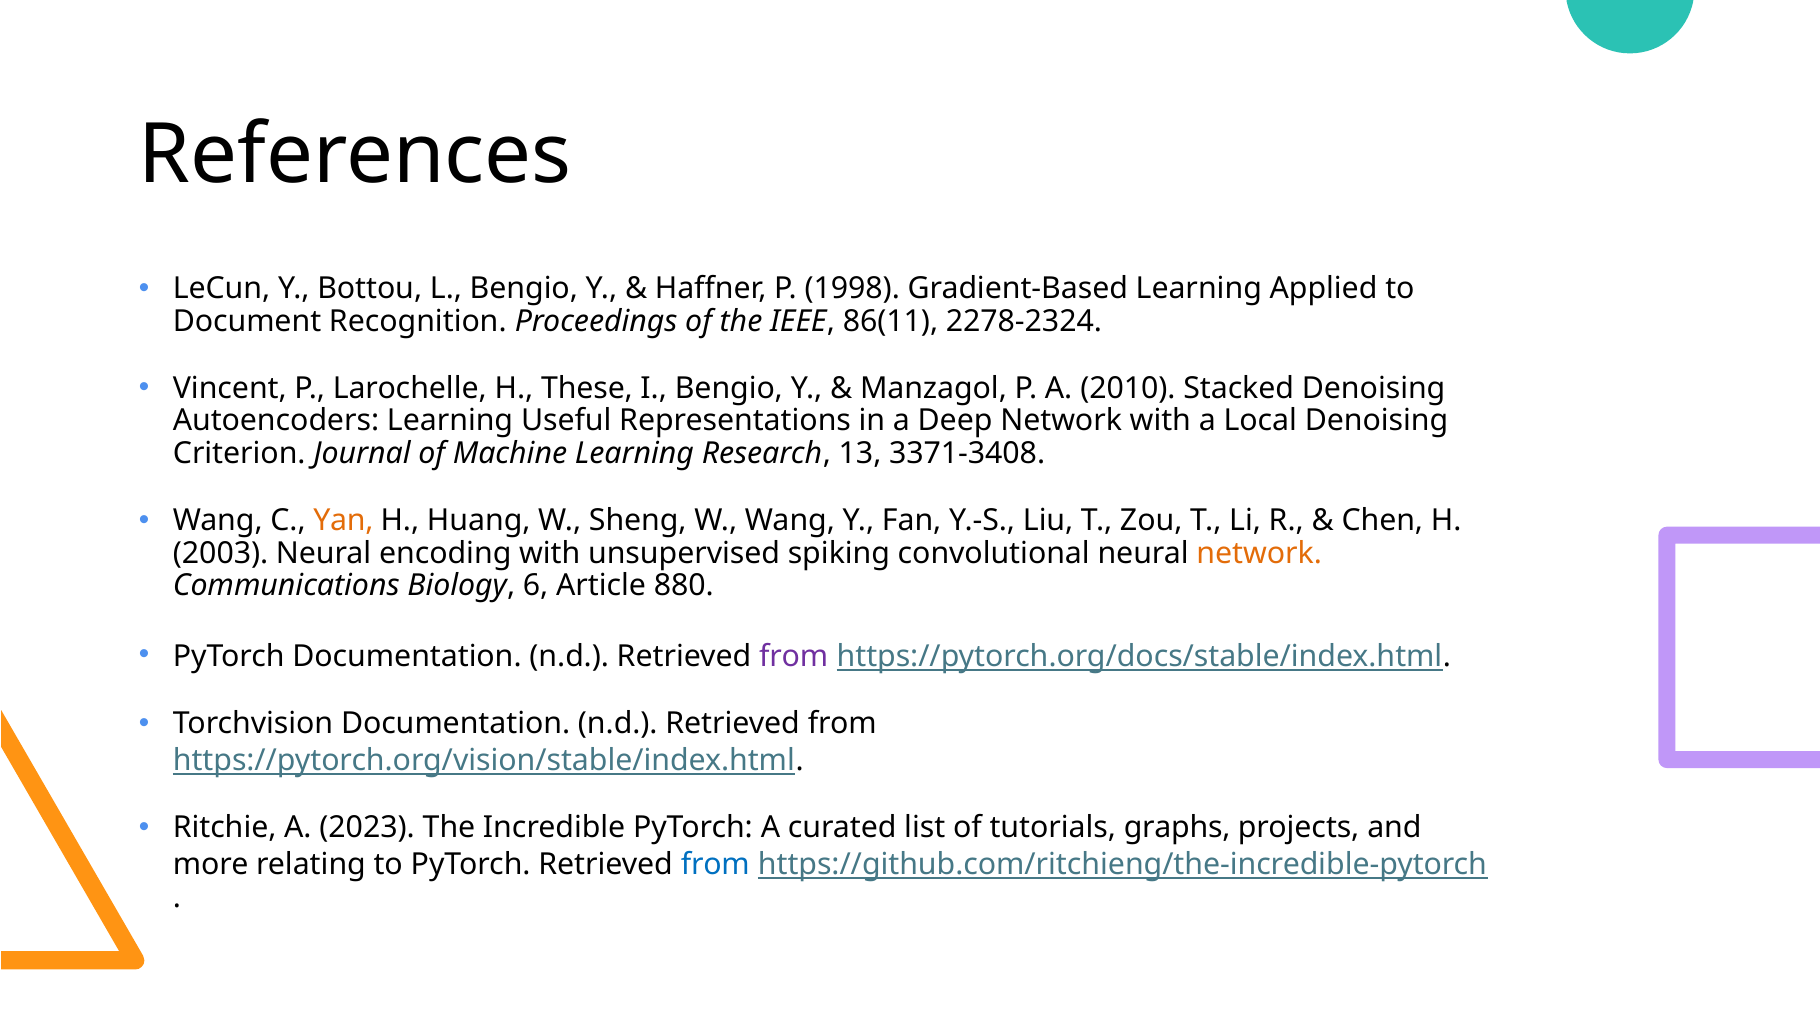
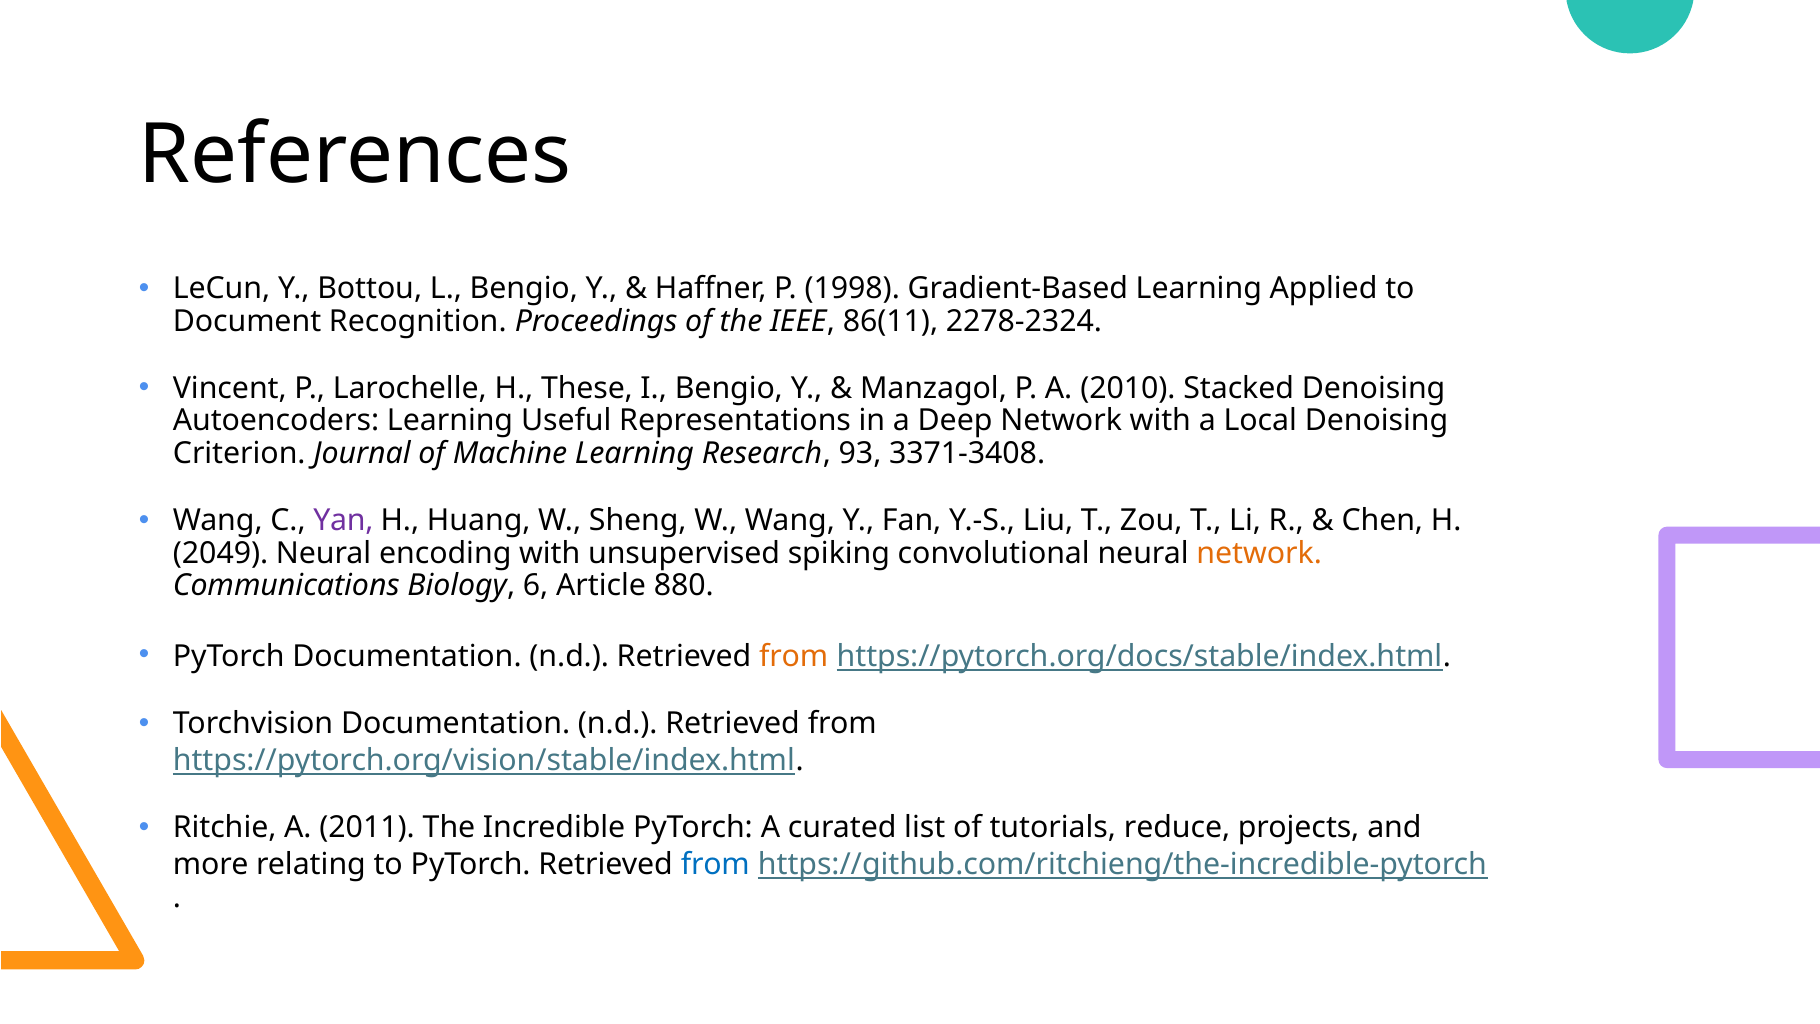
13: 13 -> 93
Yan colour: orange -> purple
2003: 2003 -> 2049
from at (794, 656) colour: purple -> orange
2023: 2023 -> 2011
graphs: graphs -> reduce
